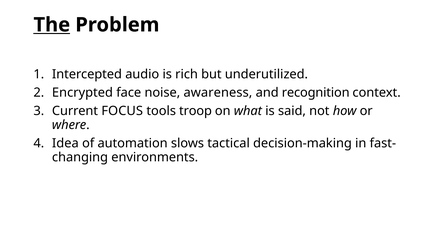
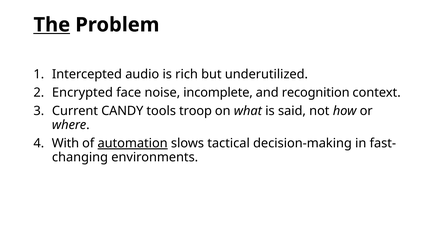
awareness: awareness -> incomplete
FOCUS: FOCUS -> CANDY
Idea: Idea -> With
automation underline: none -> present
